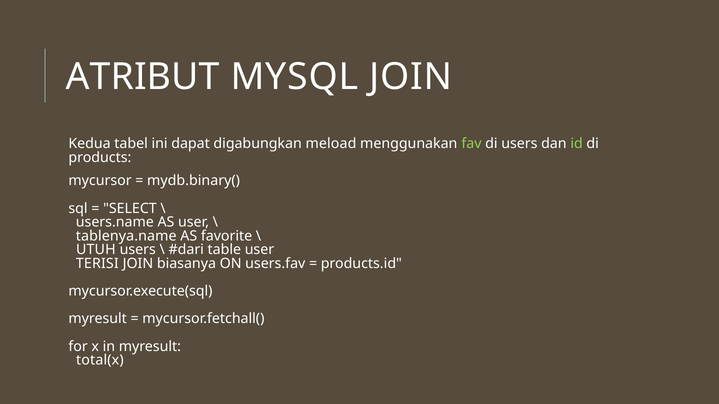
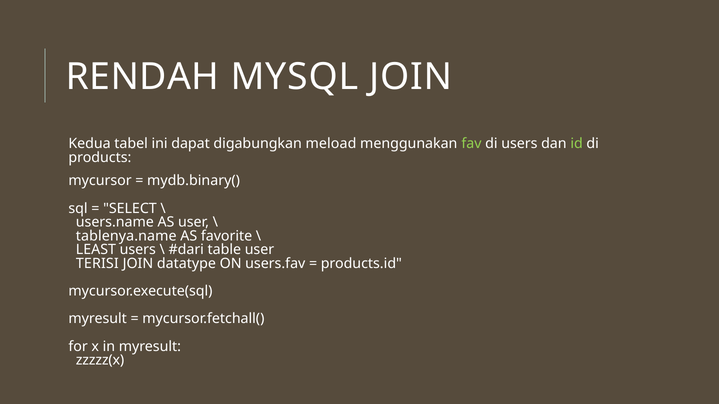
ATRIBUT: ATRIBUT -> RENDAH
UTUH: UTUH -> LEAST
biasanya: biasanya -> datatype
total(x: total(x -> zzzzz(x
